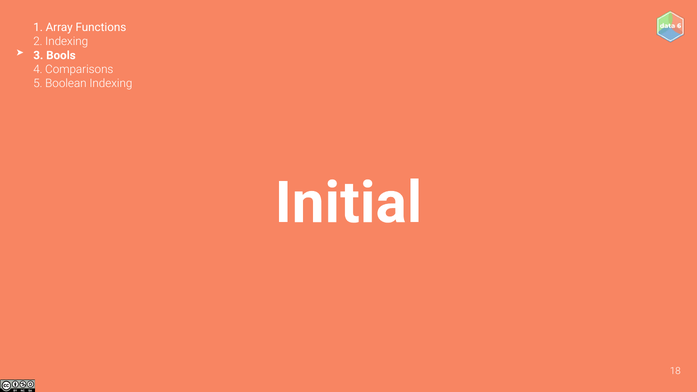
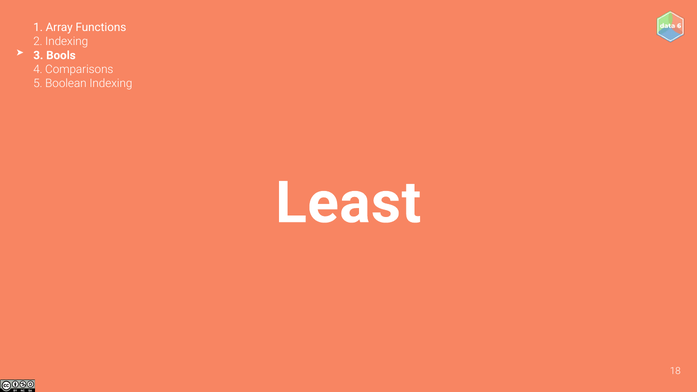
Initial: Initial -> Least
